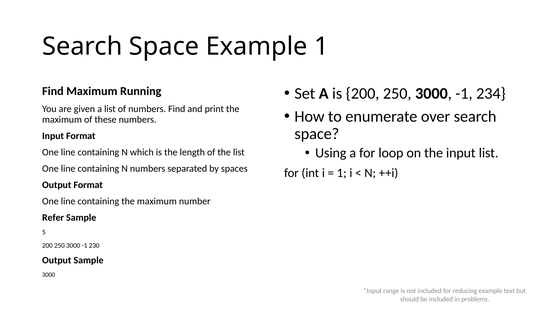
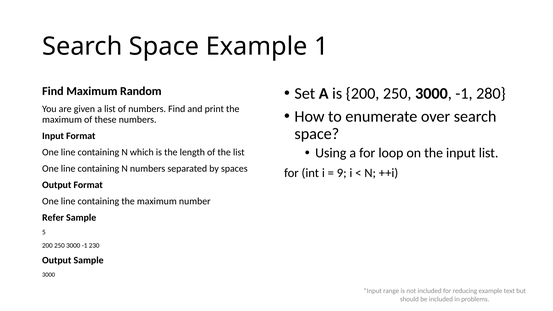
234: 234 -> 280
Running: Running -> Random
1 at (342, 173): 1 -> 9
